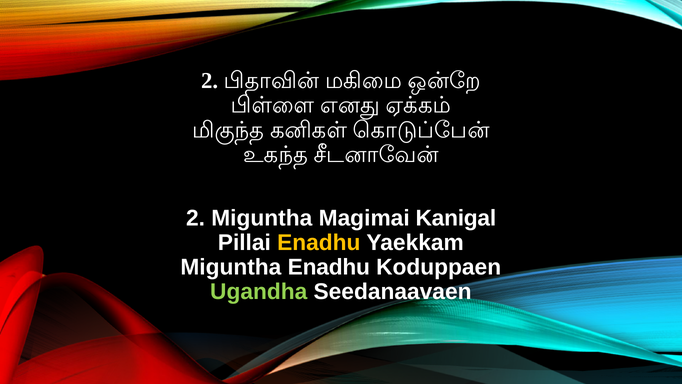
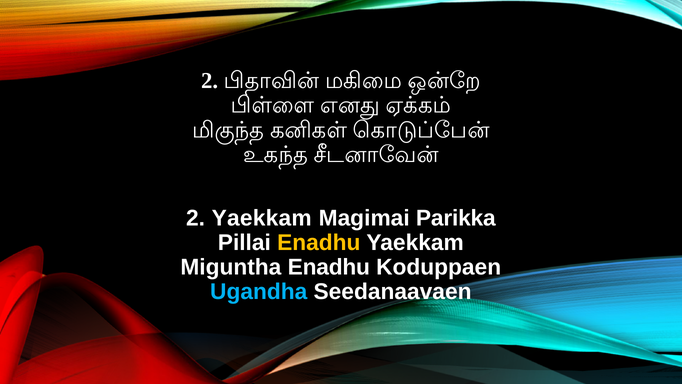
2 Miguntha: Miguntha -> Yaekkam
Kanigal: Kanigal -> Parikka
Ugandha colour: light green -> light blue
